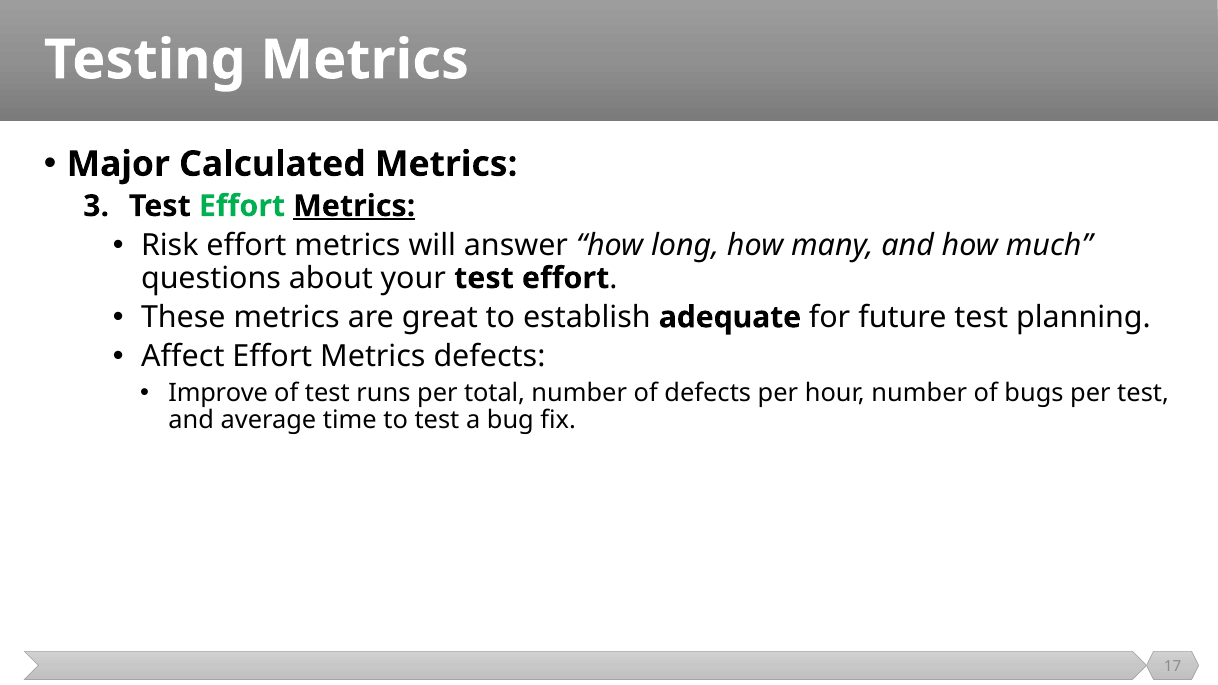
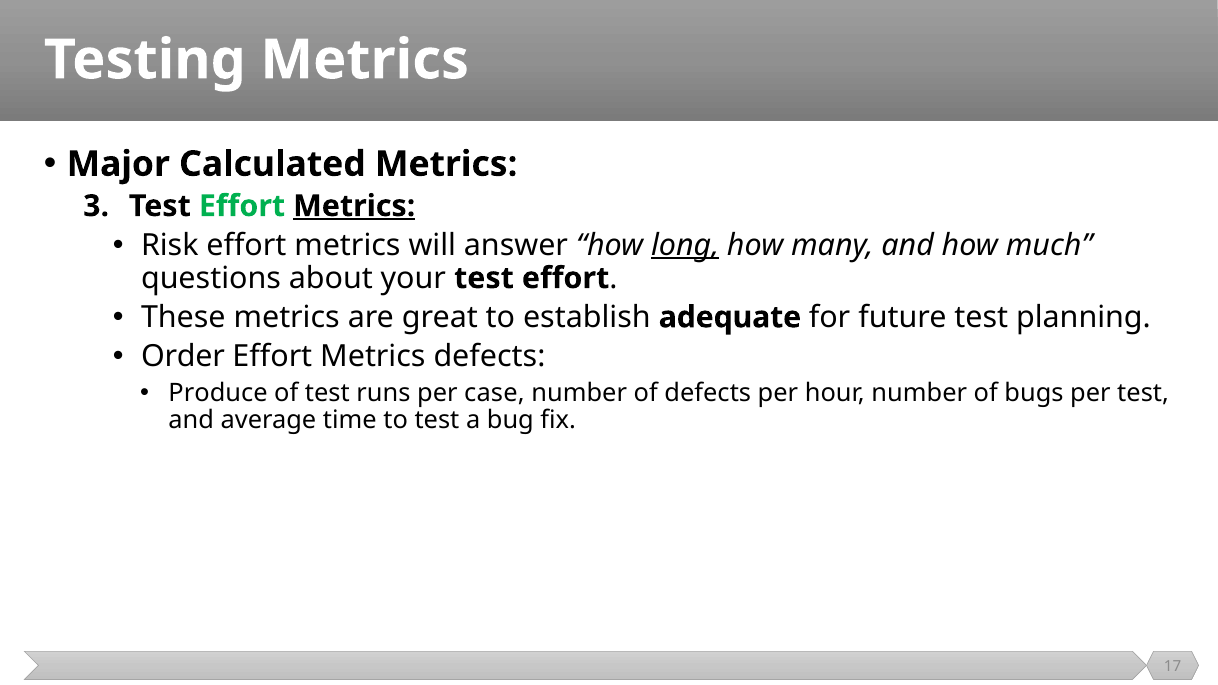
long underline: none -> present
Affect: Affect -> Order
Improve: Improve -> Produce
total: total -> case
